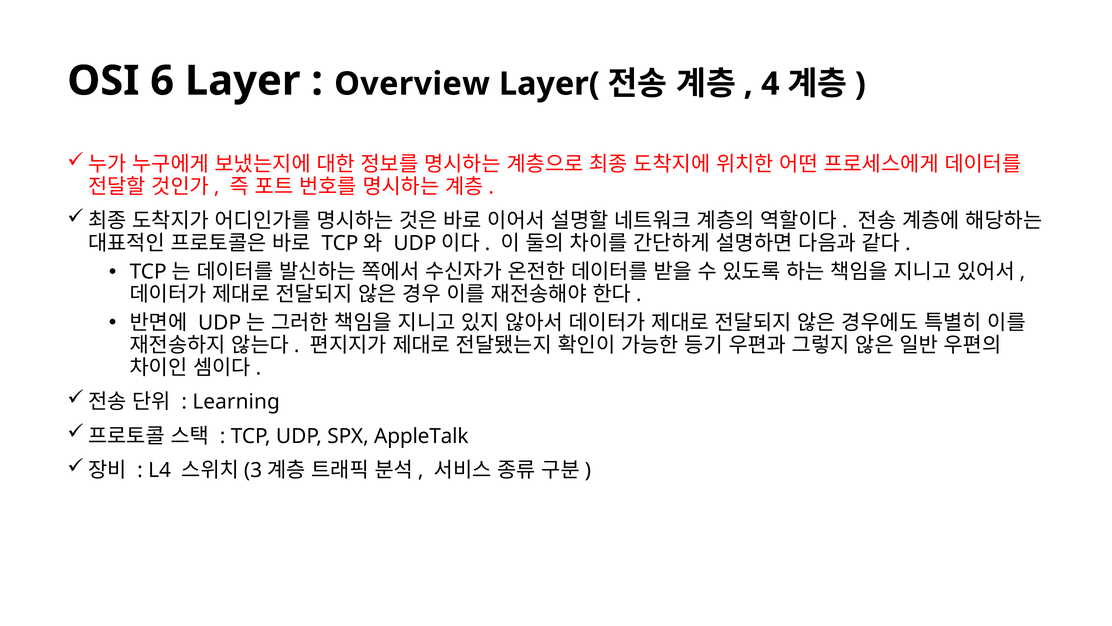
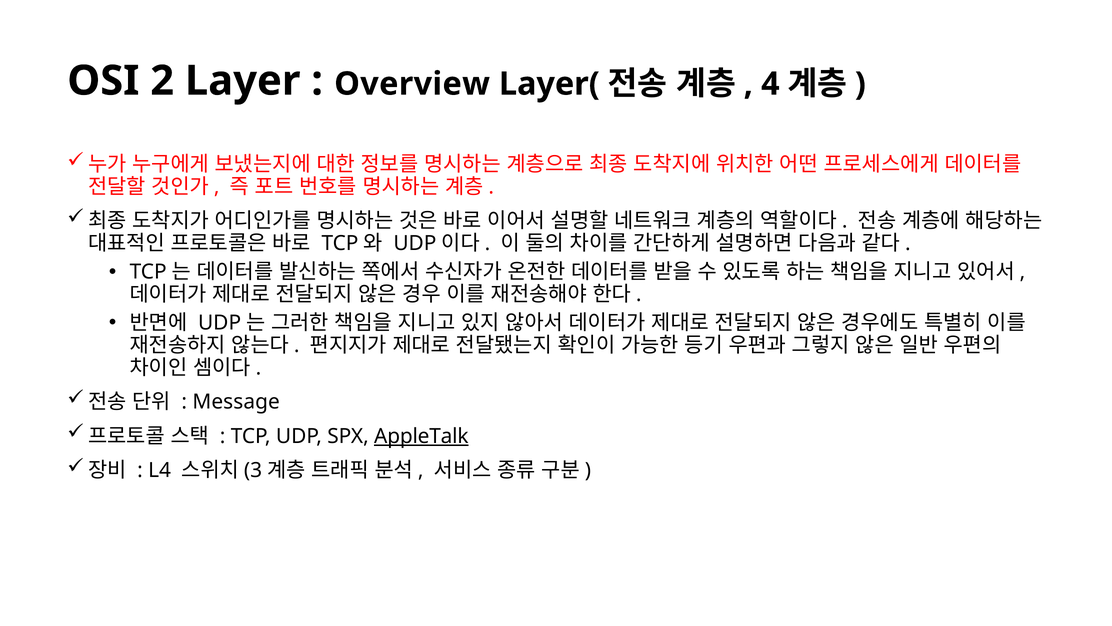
6: 6 -> 2
Learning: Learning -> Message
AppleTalk underline: none -> present
